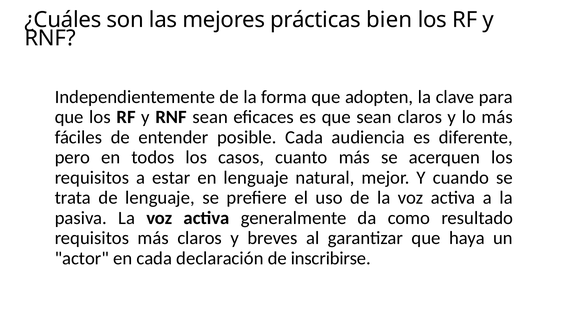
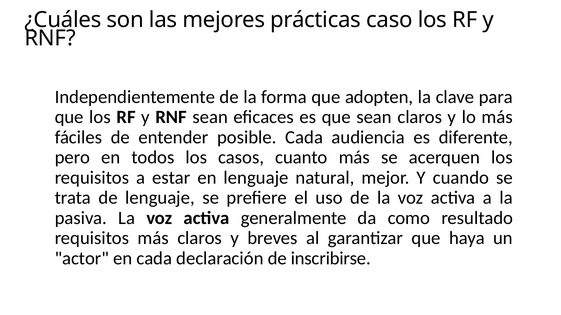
bien: bien -> caso
